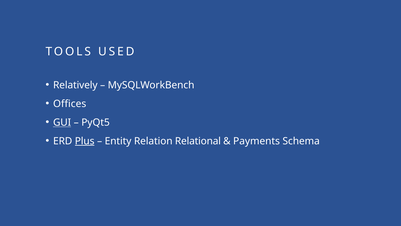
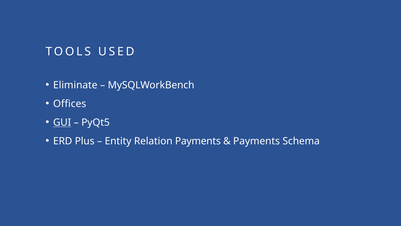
Relatively: Relatively -> Eliminate
Plus underline: present -> none
Relation Relational: Relational -> Payments
